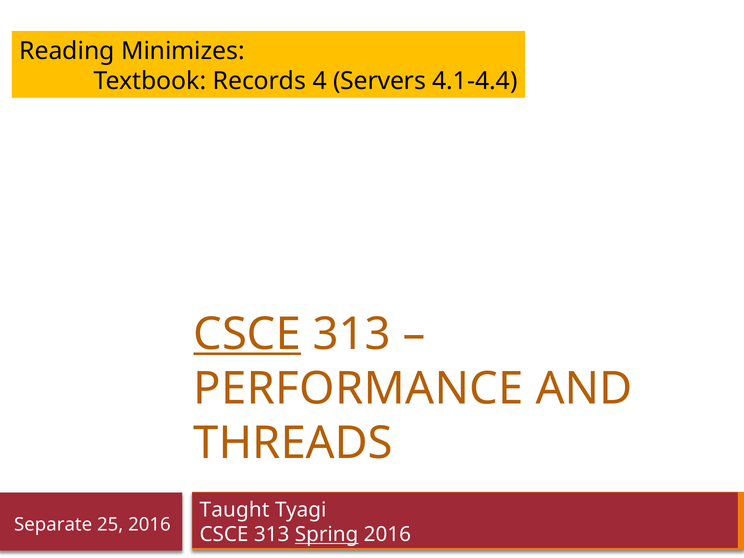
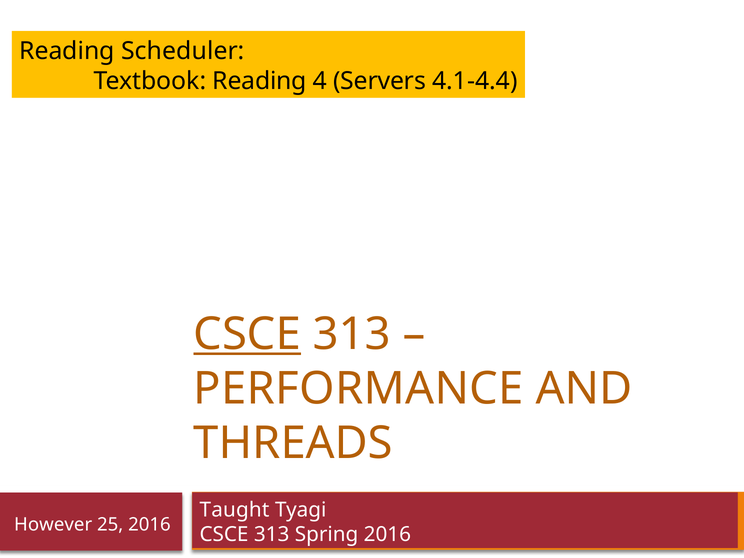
Minimizes: Minimizes -> Scheduler
Textbook Records: Records -> Reading
Separate: Separate -> However
Spring underline: present -> none
